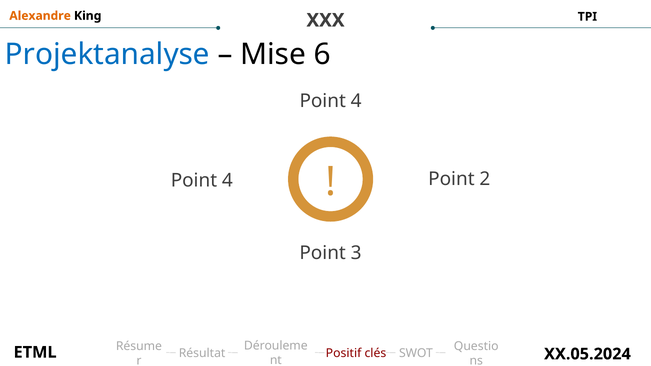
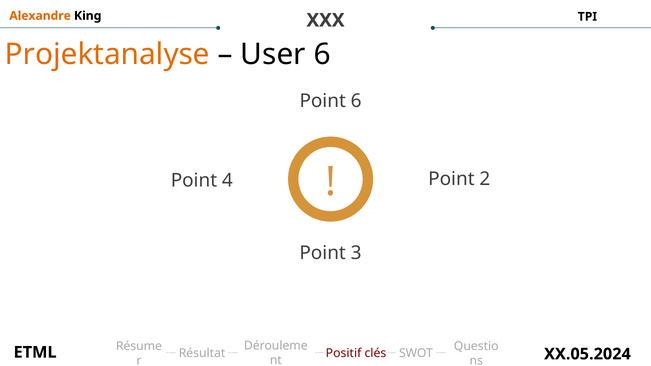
Projektanalyse colour: blue -> orange
Mise: Mise -> User
4 at (356, 101): 4 -> 6
